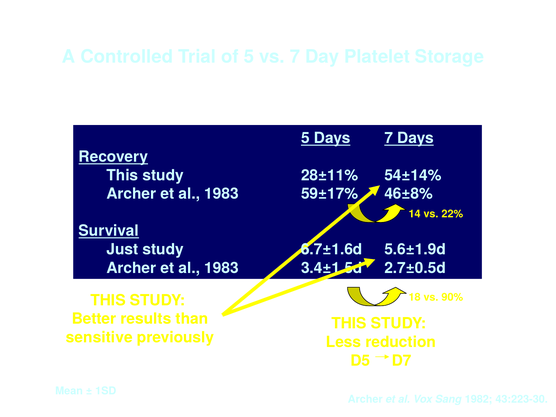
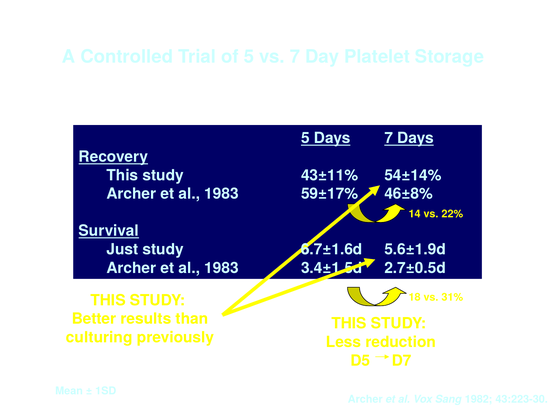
28±11%: 28±11% -> 43±11%
90%: 90% -> 31%
sensitive: sensitive -> culturing
